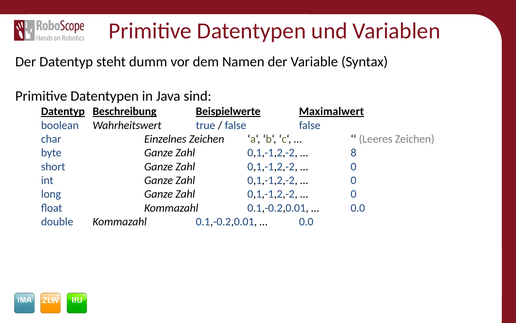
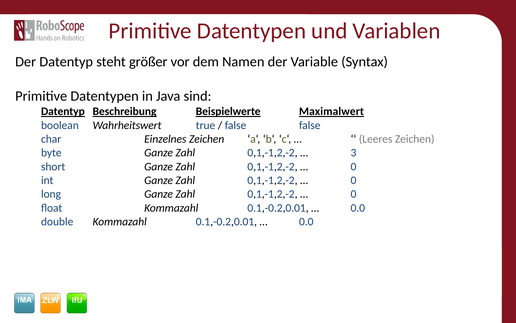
dumm: dumm -> größer
8: 8 -> 3
